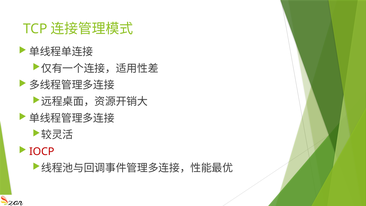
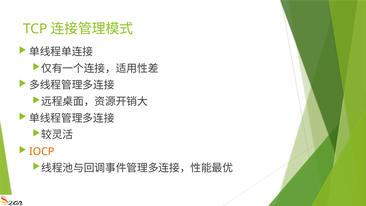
IOCP colour: red -> orange
